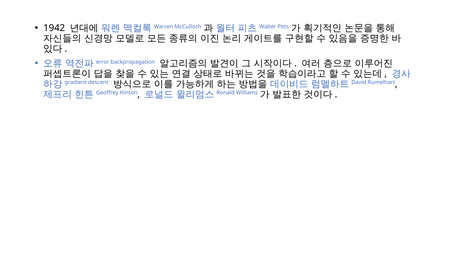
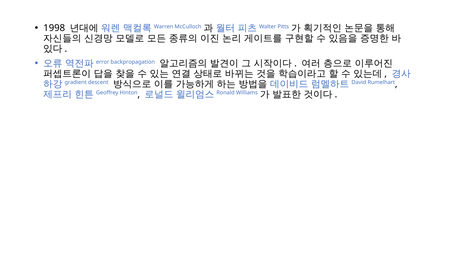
1942: 1942 -> 1998
